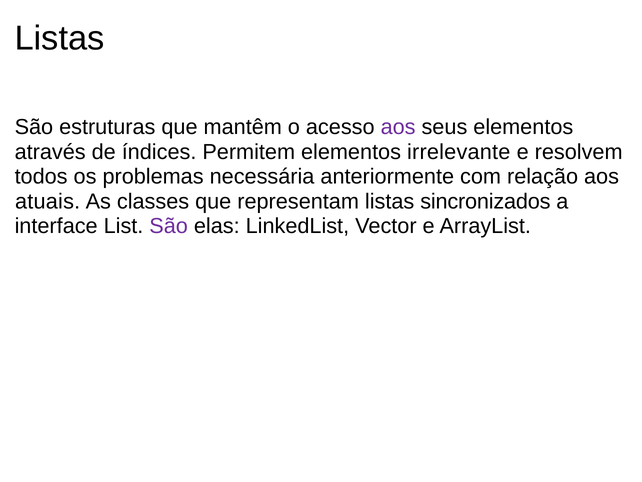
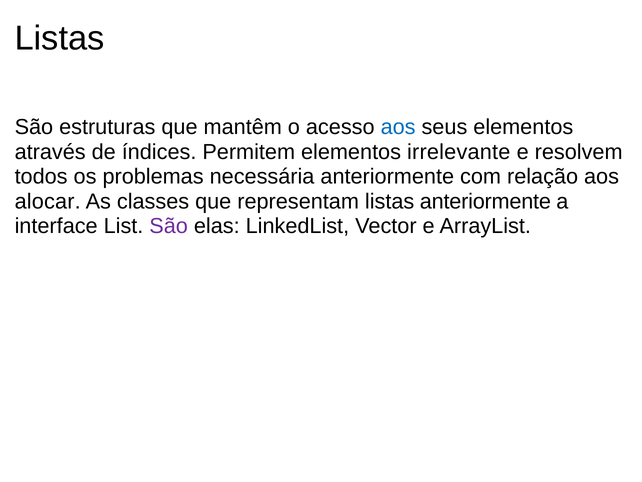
aos at (398, 127) colour: purple -> blue
atuais: atuais -> alocar
listas sincronizados: sincronizados -> anteriormente
